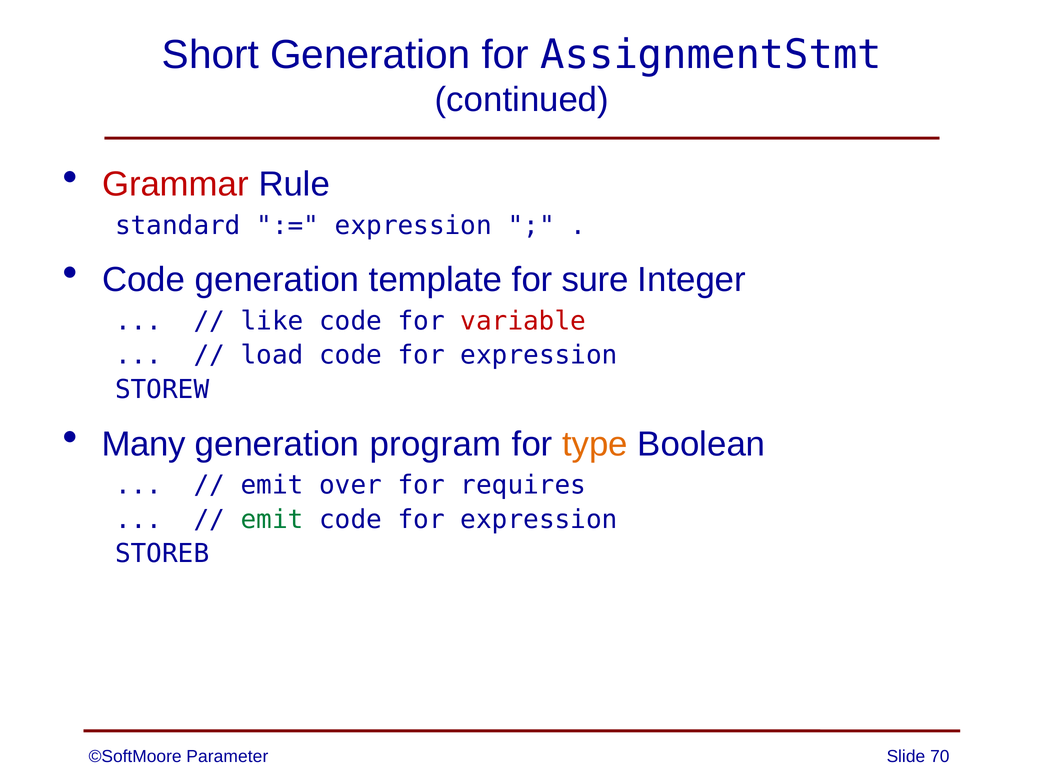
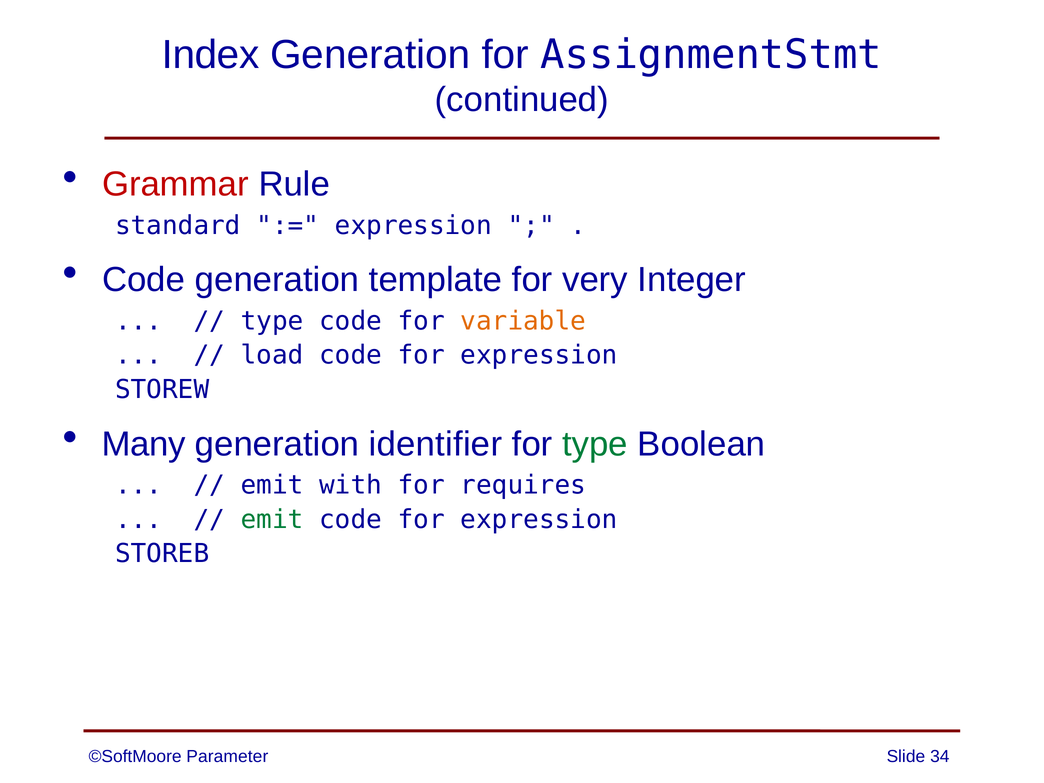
Short: Short -> Index
sure: sure -> very
like at (272, 321): like -> type
variable colour: red -> orange
program: program -> identifier
type at (595, 444) colour: orange -> green
over: over -> with
70: 70 -> 34
